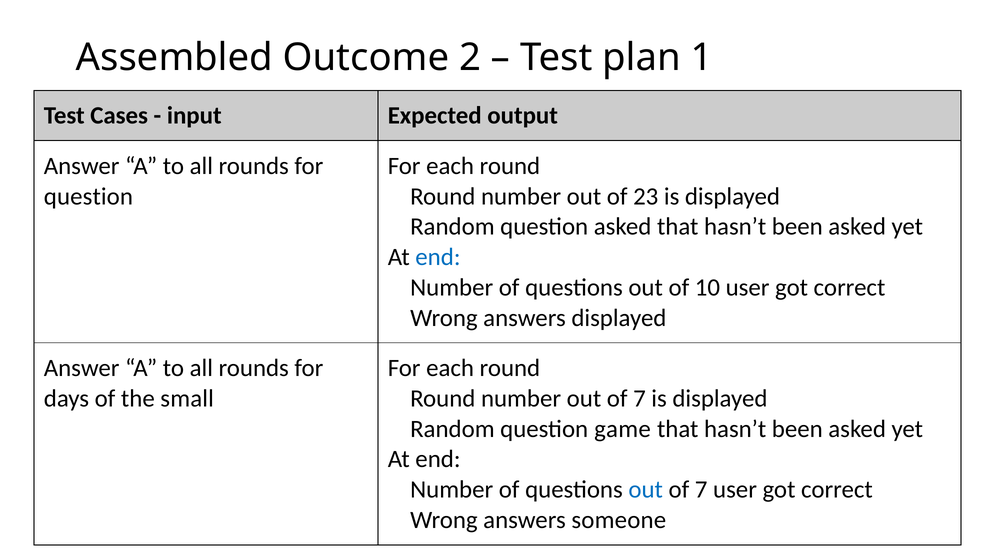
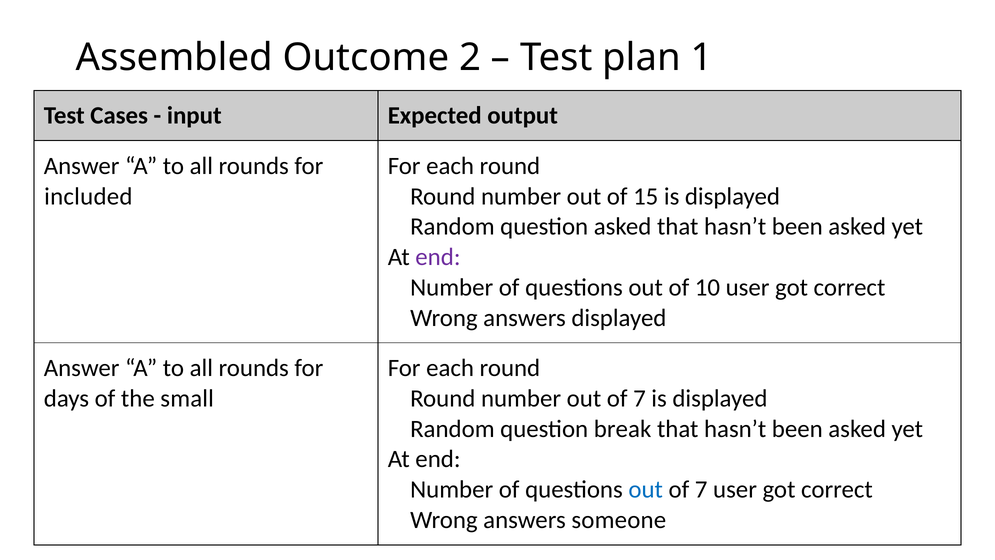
question at (88, 196): question -> included
23: 23 -> 15
end at (438, 257) colour: blue -> purple
game: game -> break
